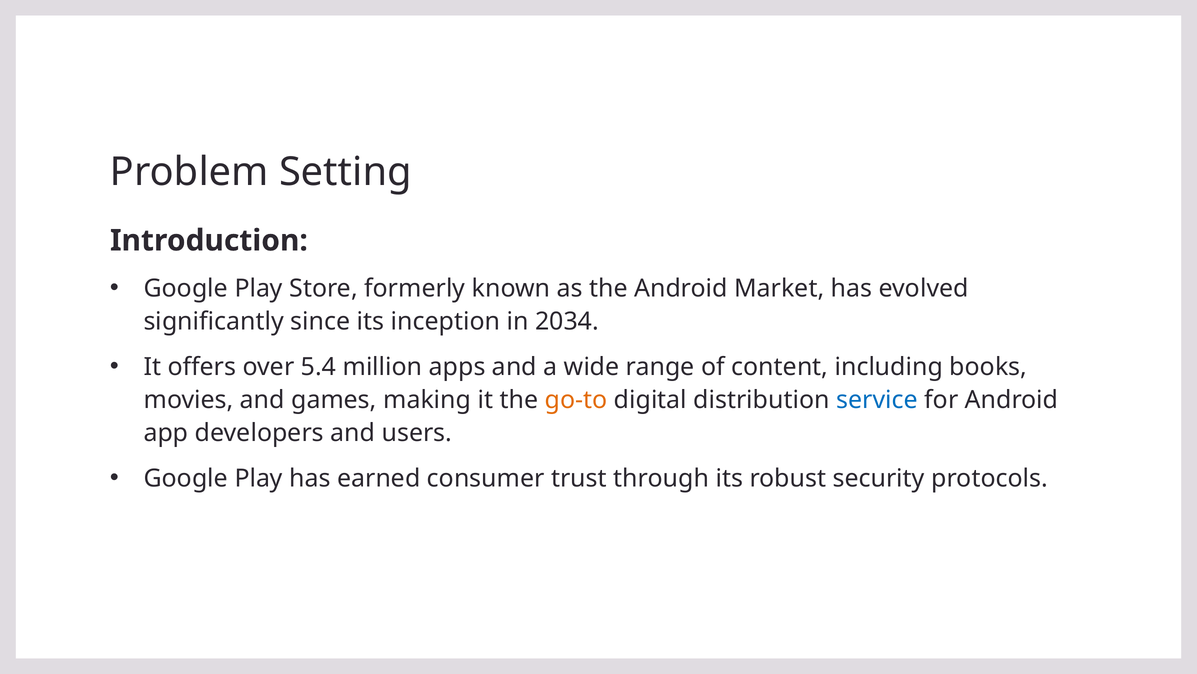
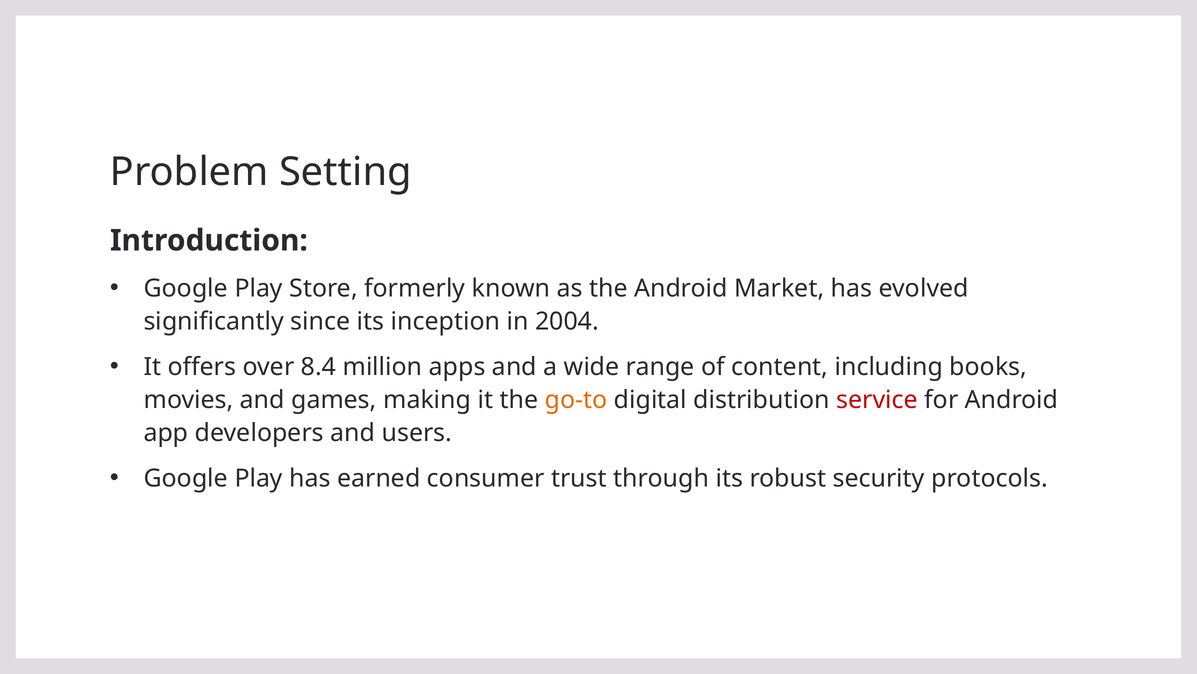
2034: 2034 -> 2004
5.4: 5.4 -> 8.4
service colour: blue -> red
